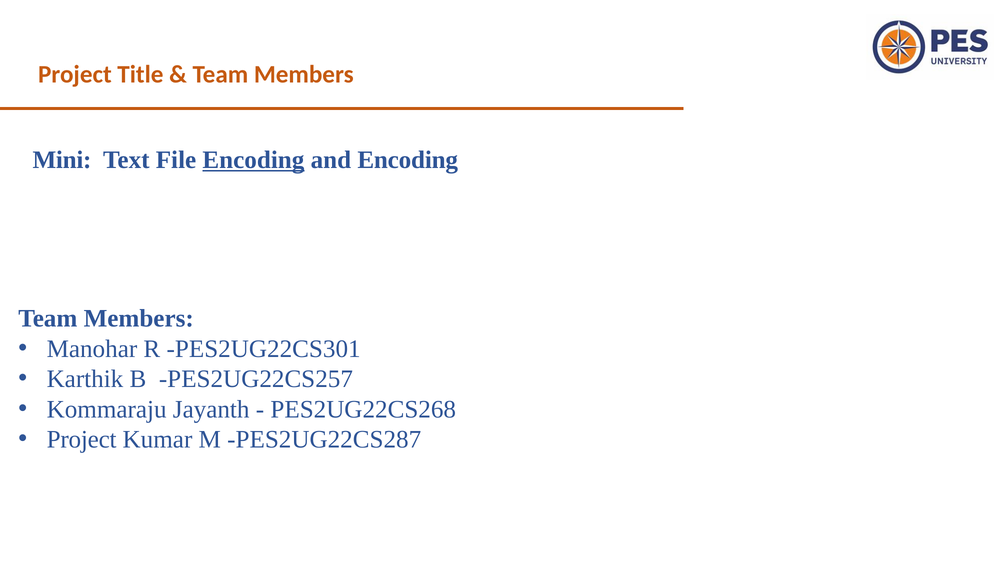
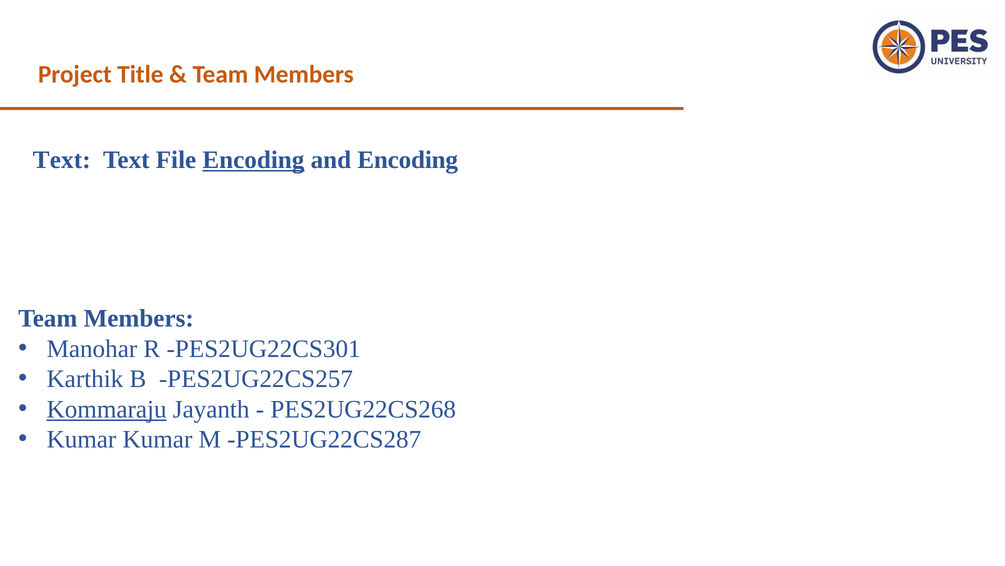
Mini at (62, 160): Mini -> Text
Kommaraju underline: none -> present
Project at (82, 439): Project -> Kumar
